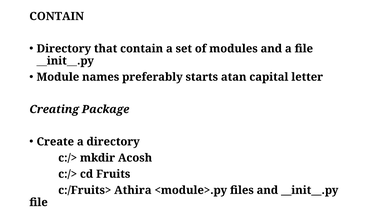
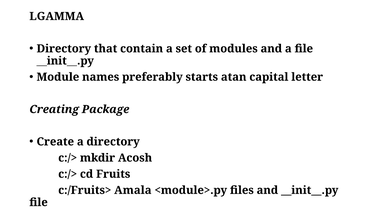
CONTAIN at (57, 16): CONTAIN -> LGAMMA
Athira: Athira -> Amala
